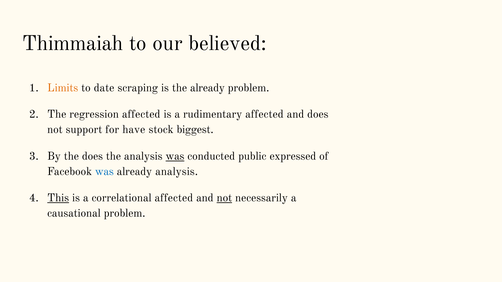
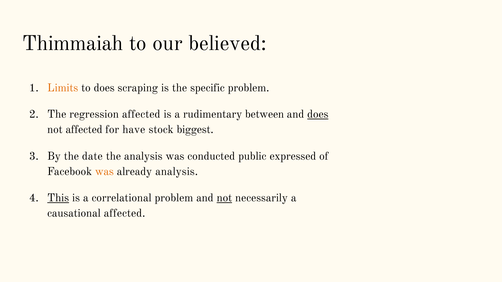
to date: date -> does
the already: already -> specific
rudimentary affected: affected -> between
does at (318, 114) underline: none -> present
not support: support -> affected
the does: does -> date
was at (175, 156) underline: present -> none
was at (104, 172) colour: blue -> orange
correlational affected: affected -> problem
causational problem: problem -> affected
